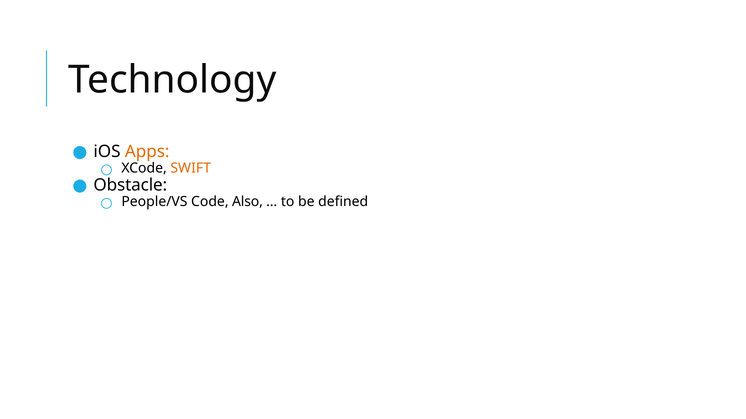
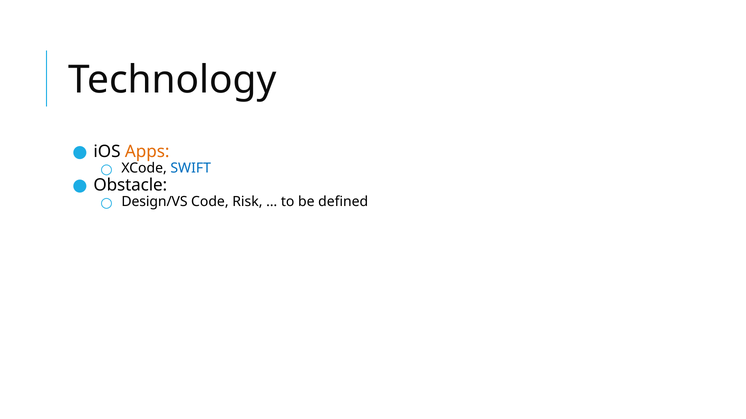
SWIFT colour: orange -> blue
People/VS: People/VS -> Design/VS
Also: Also -> Risk
